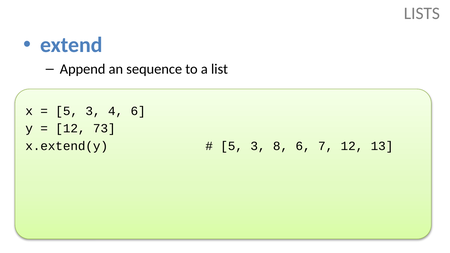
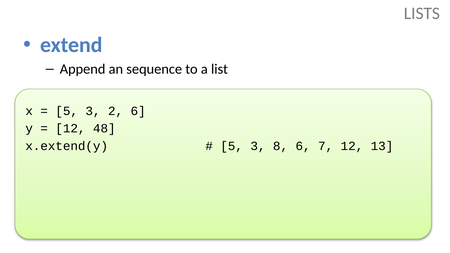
4: 4 -> 2
73: 73 -> 48
